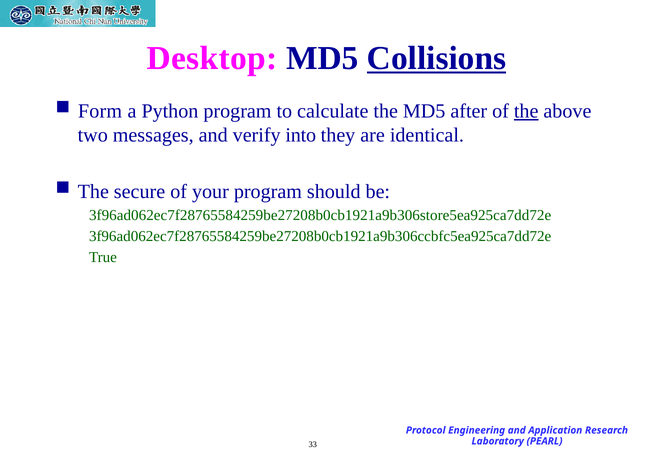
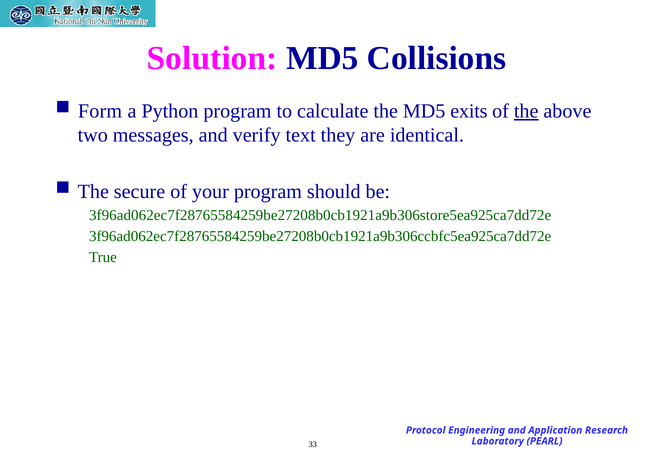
Desktop: Desktop -> Solution
Collisions underline: present -> none
after: after -> exits
into: into -> text
